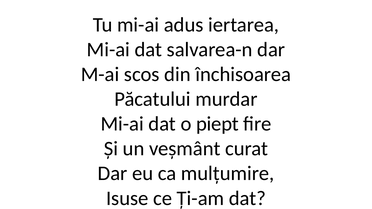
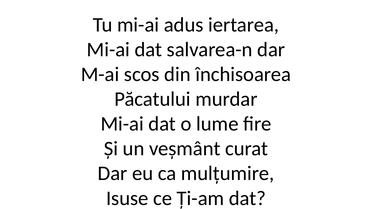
piept: piept -> lume
